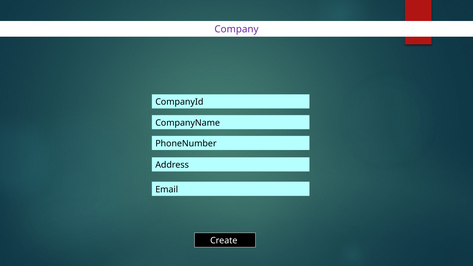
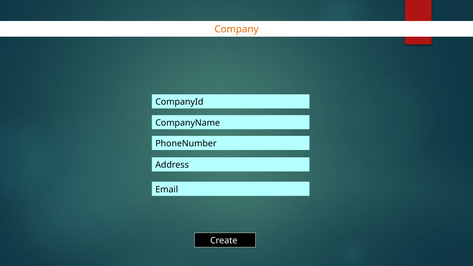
Company colour: purple -> orange
